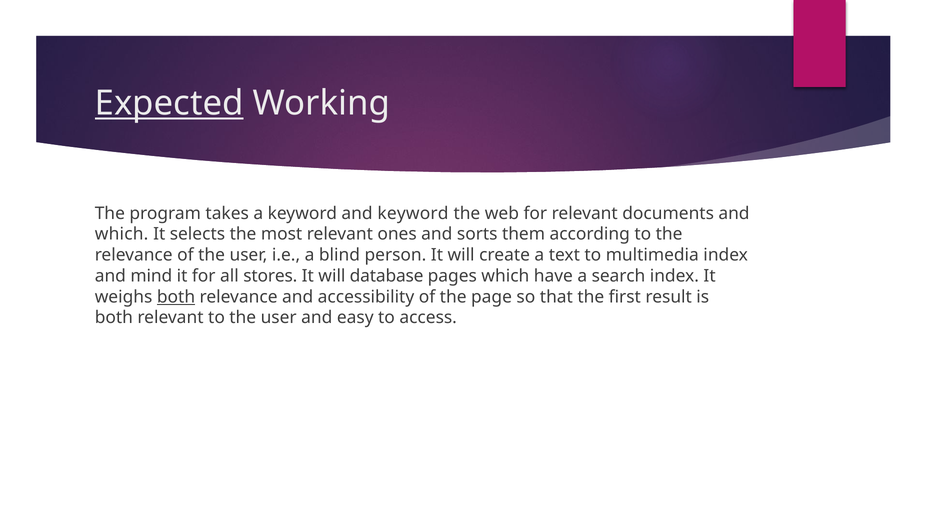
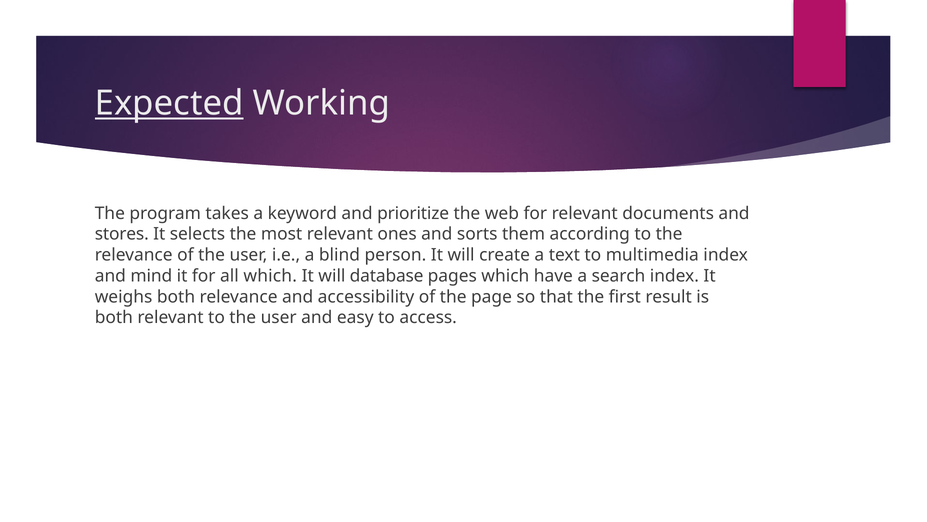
and keyword: keyword -> prioritize
which at (122, 234): which -> stores
all stores: stores -> which
both at (176, 297) underline: present -> none
